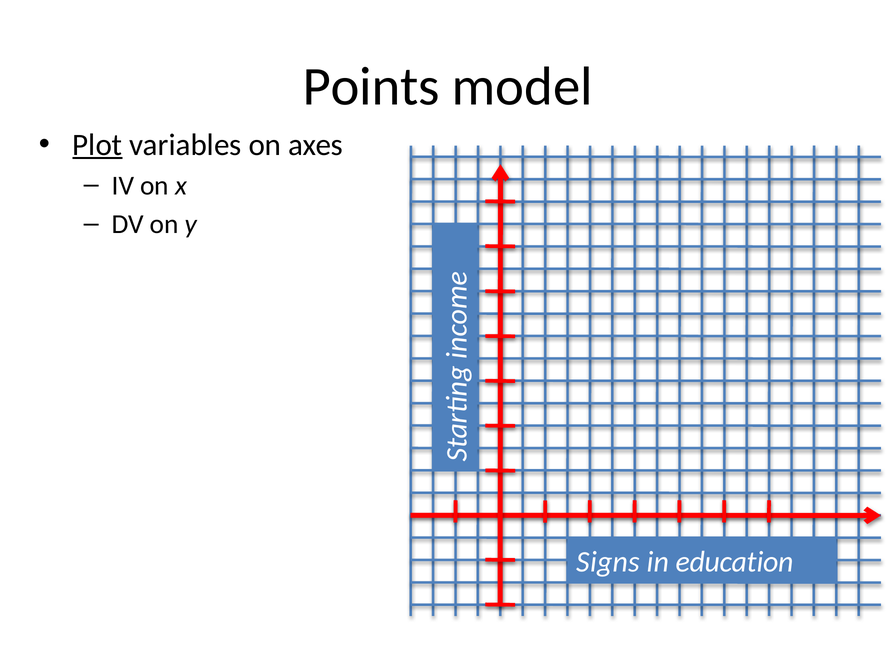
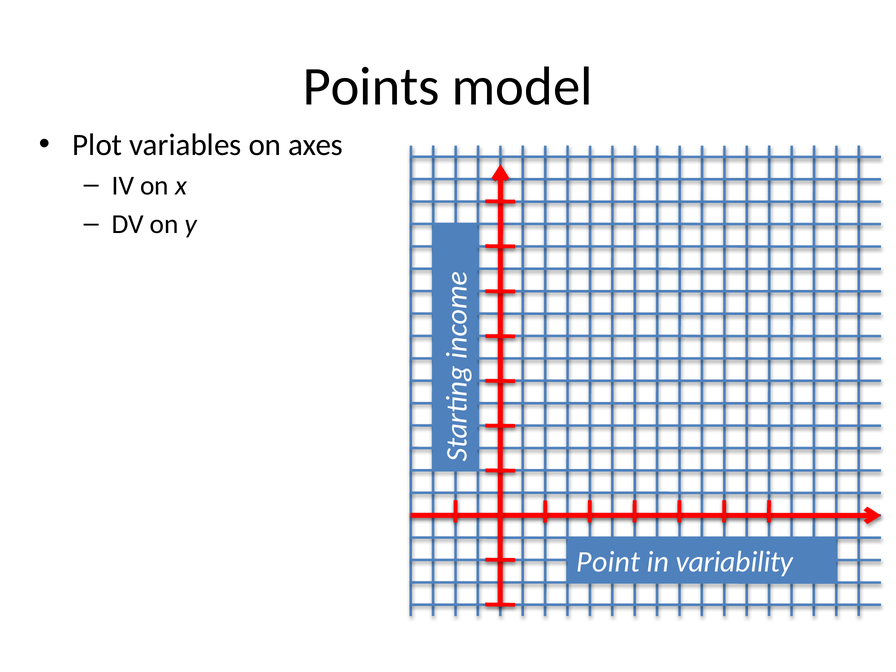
Plot underline: present -> none
Signs: Signs -> Point
education: education -> variability
